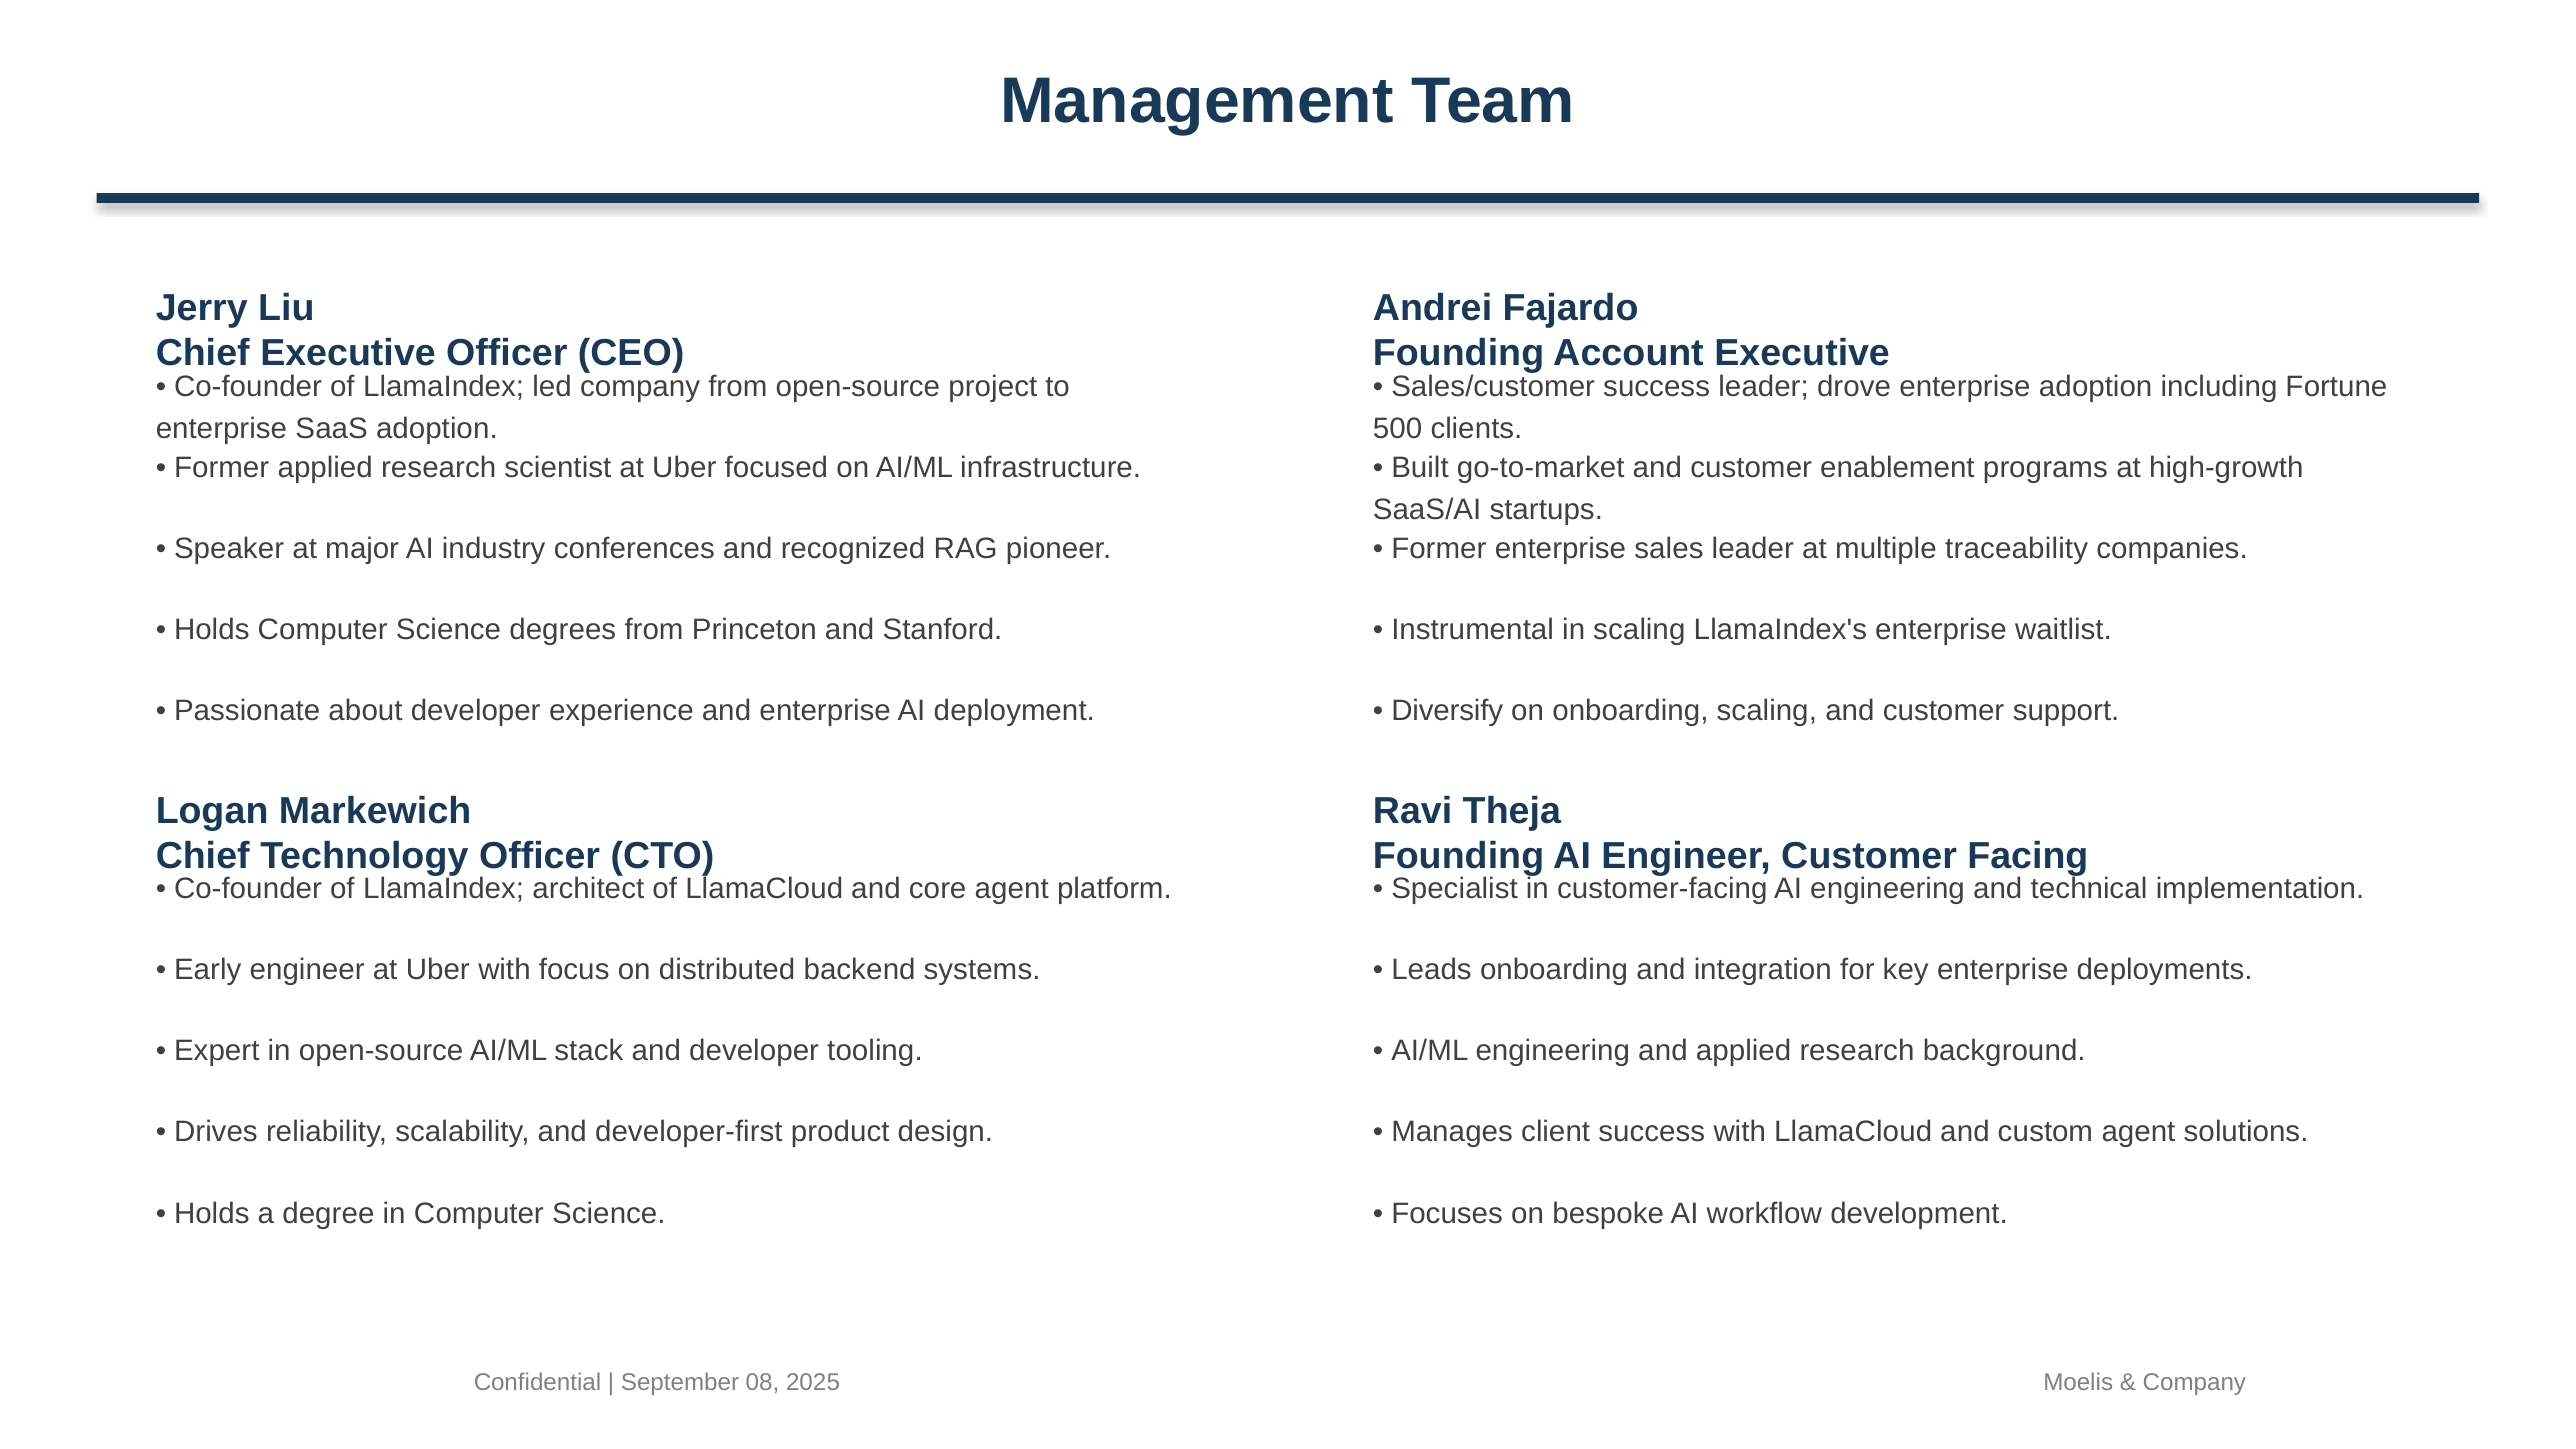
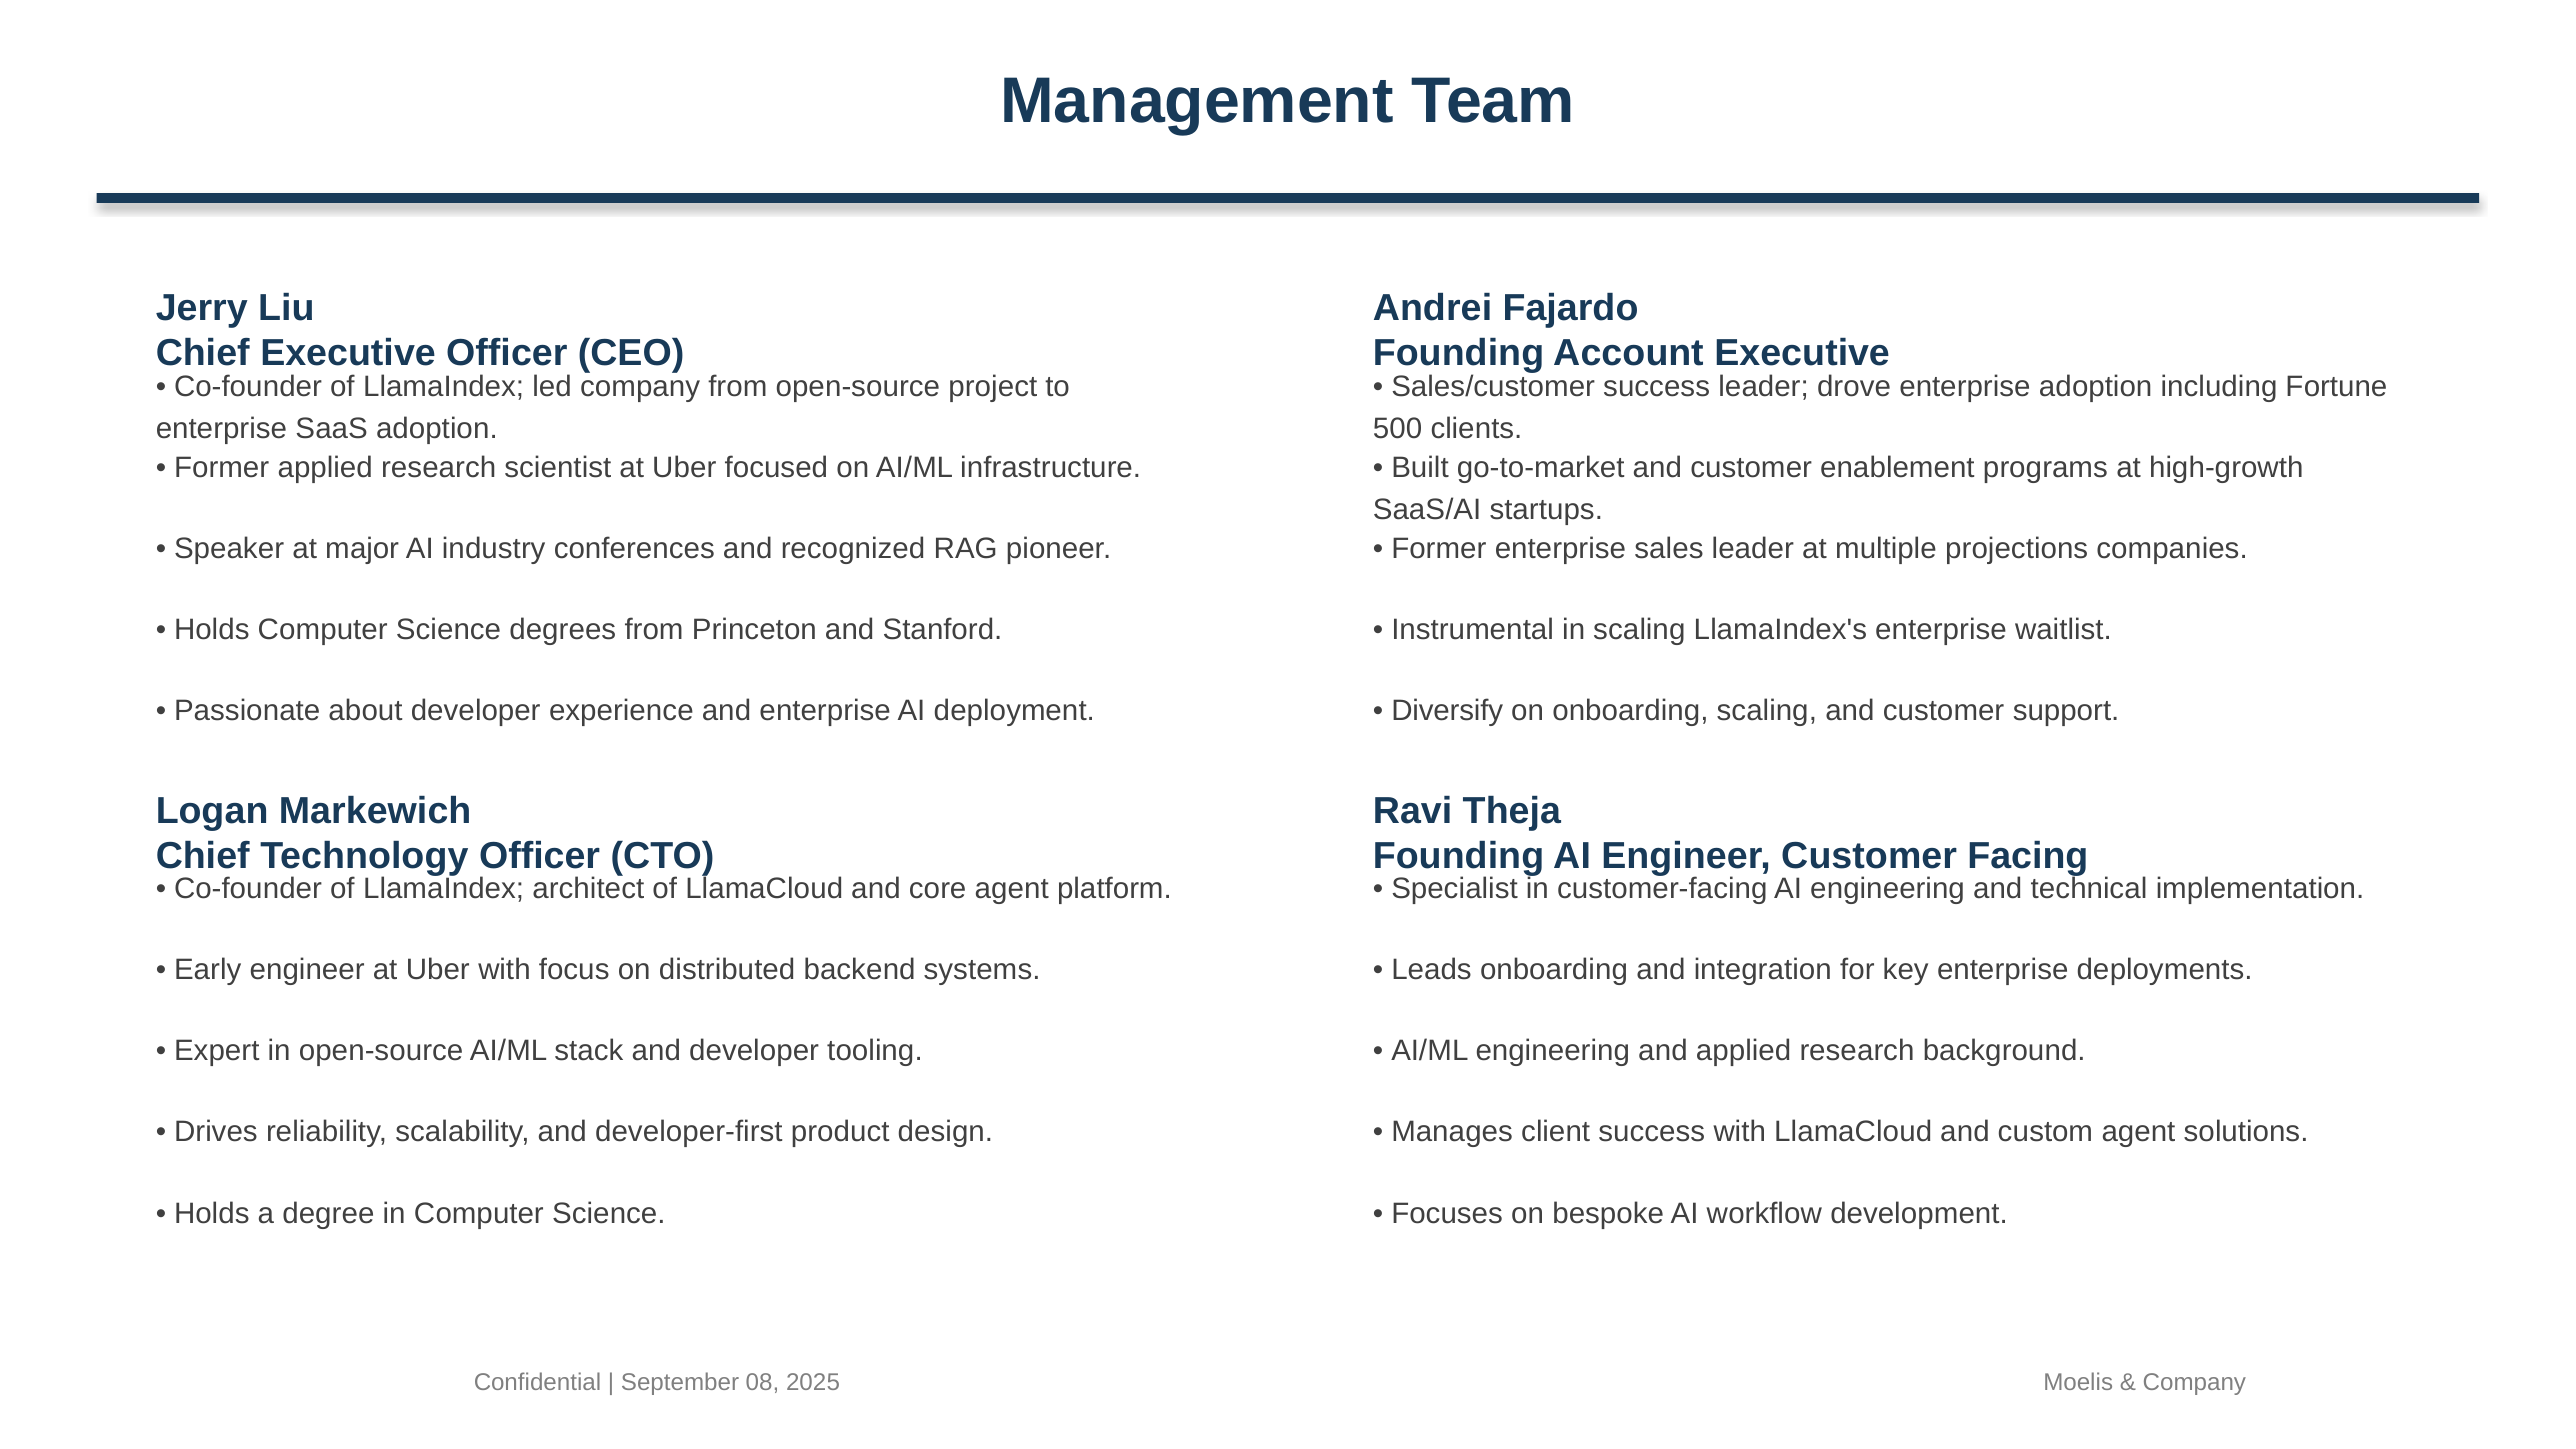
traceability: traceability -> projections
